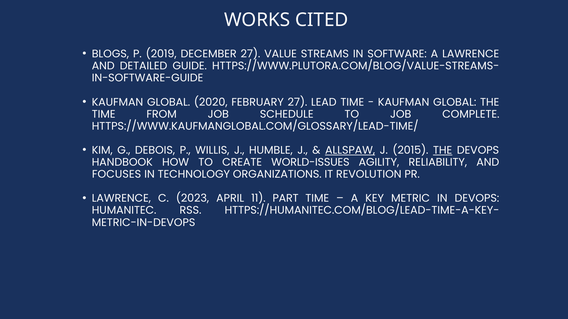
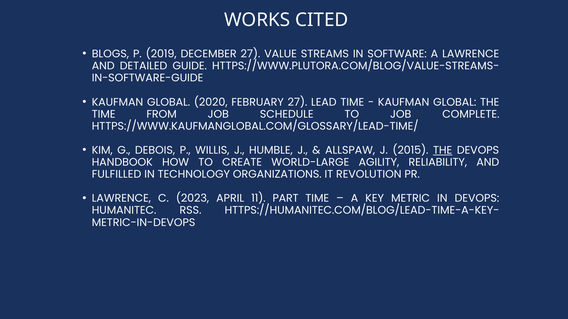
ALLSPAW underline: present -> none
WORLD-ISSUES: WORLD-ISSUES -> WORLD-LARGE
FOCUSES: FOCUSES -> FULFILLED
